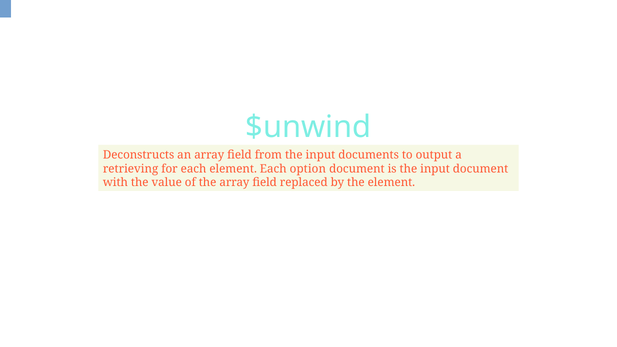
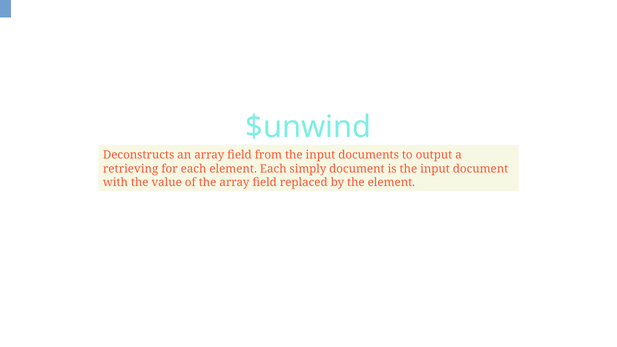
option: option -> simply
